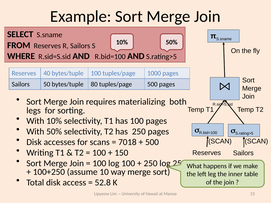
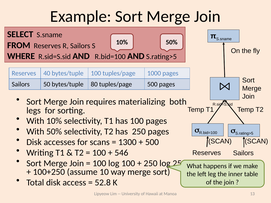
7018: 7018 -> 1300
150: 150 -> 546
